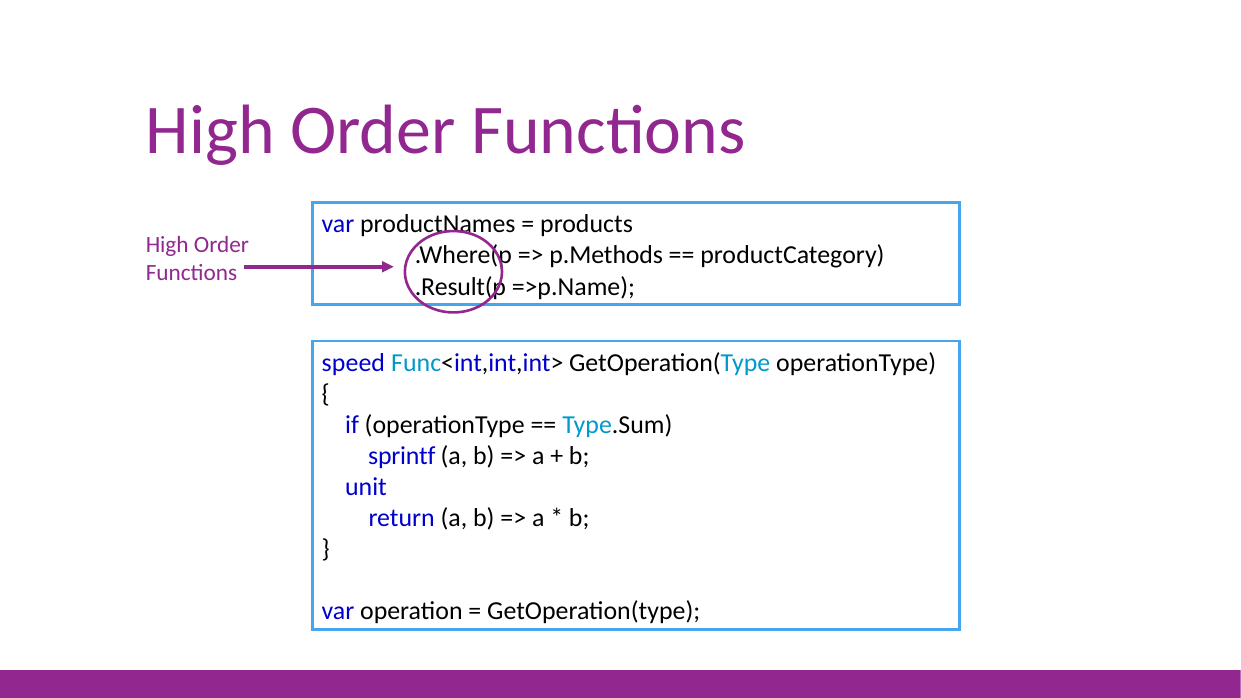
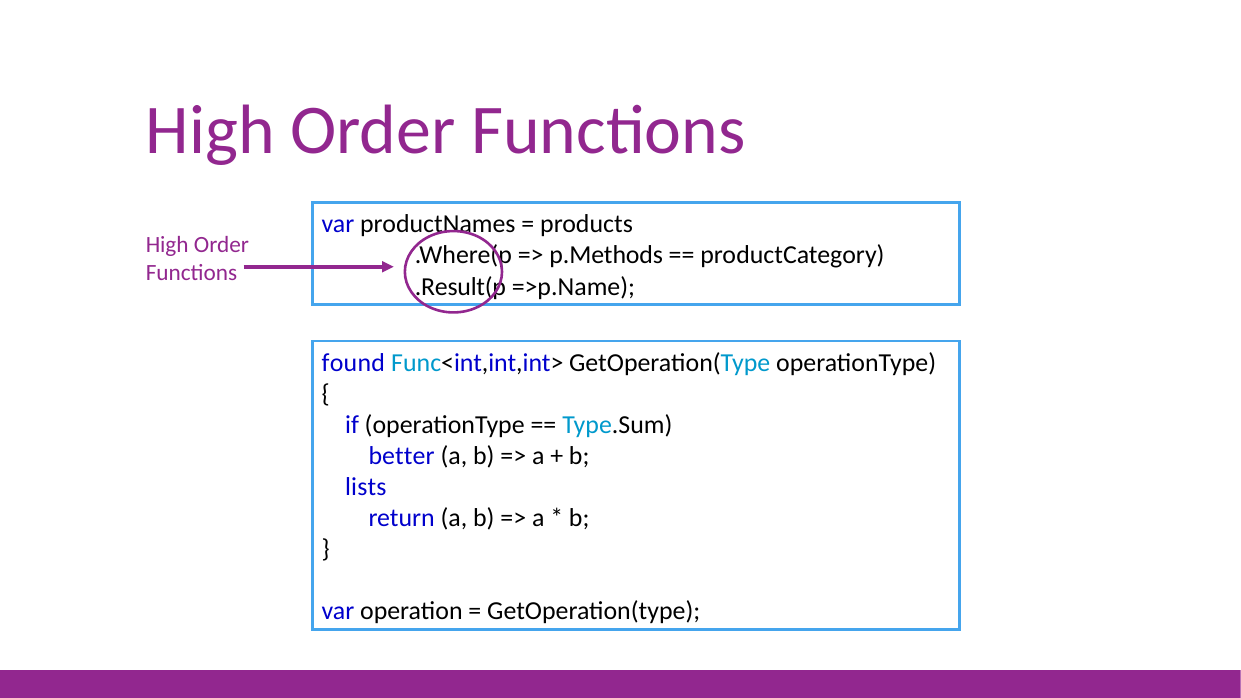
speed: speed -> found
sprintf: sprintf -> better
unit: unit -> lists
